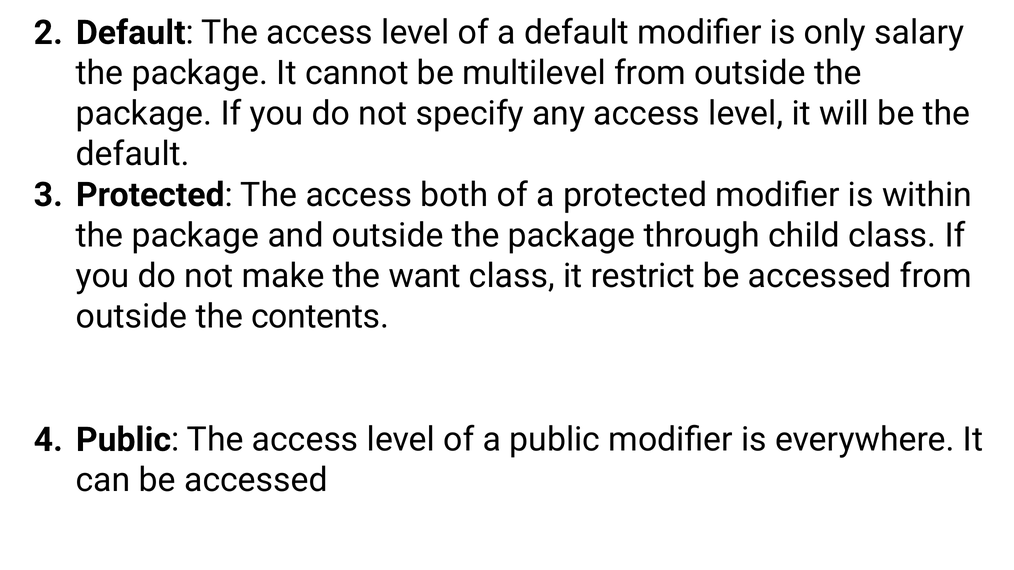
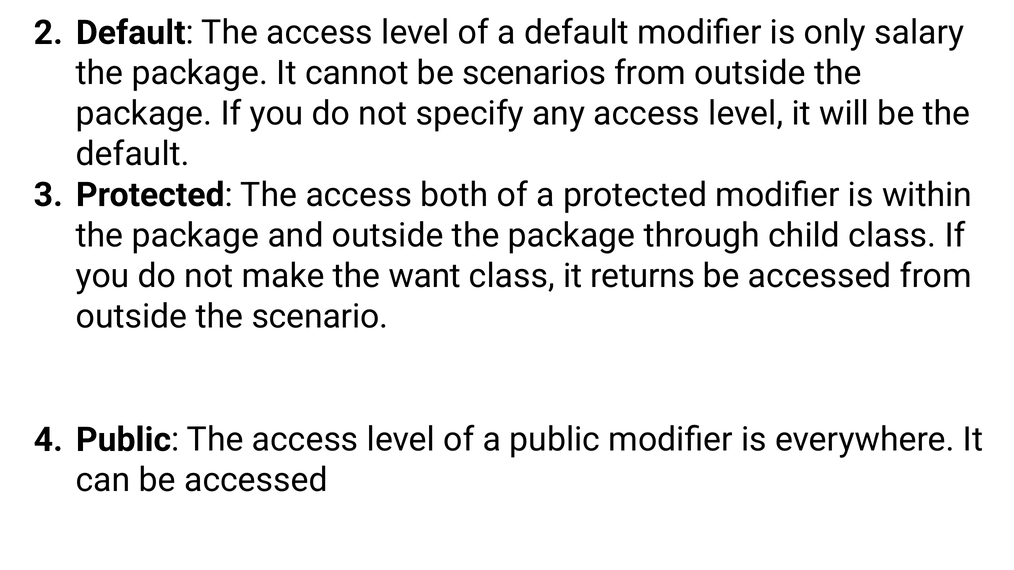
multilevel: multilevel -> scenarios
restrict: restrict -> returns
contents: contents -> scenario
